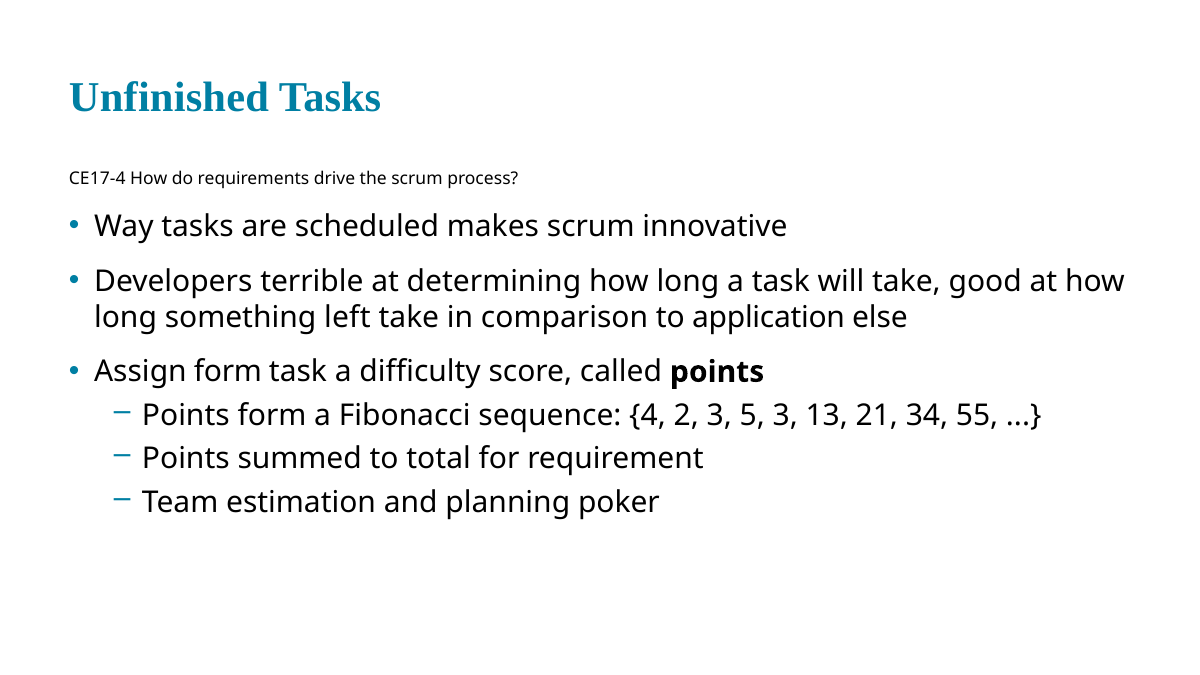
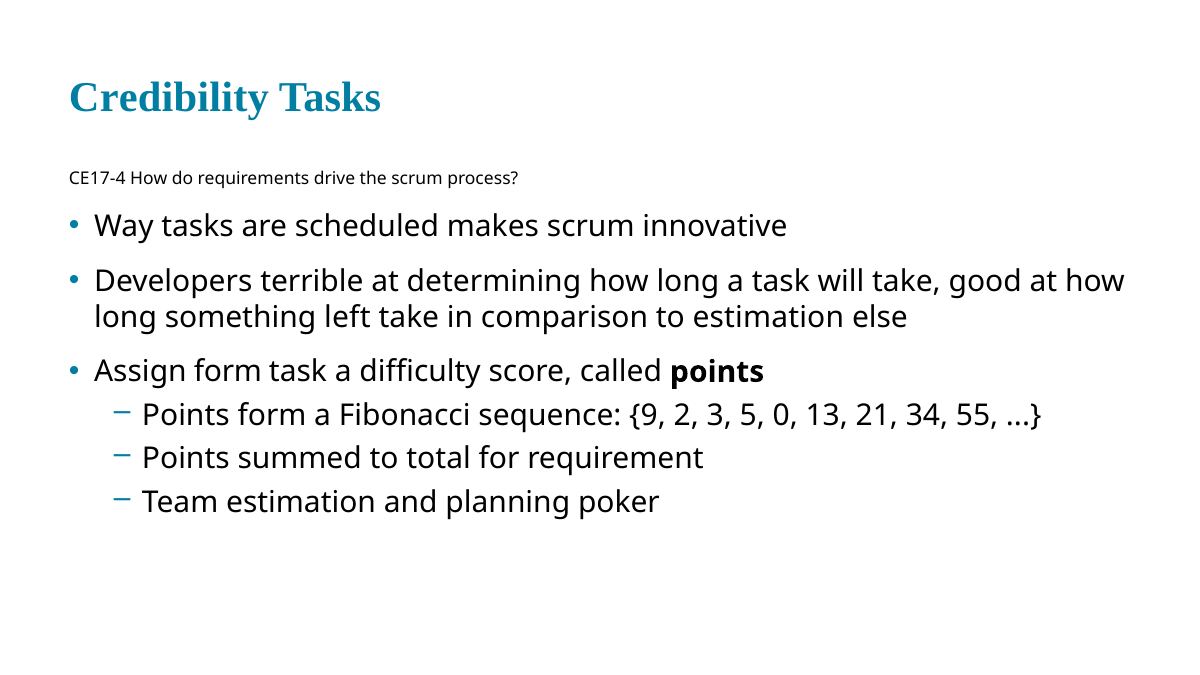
Unfinished: Unfinished -> Credibility
to application: application -> estimation
4: 4 -> 9
5 3: 3 -> 0
